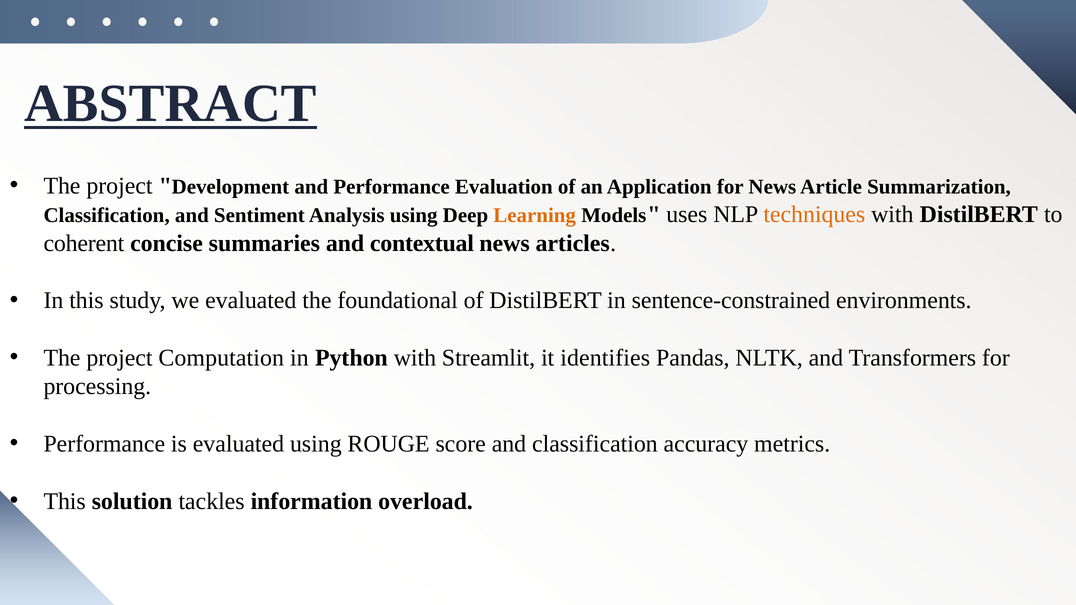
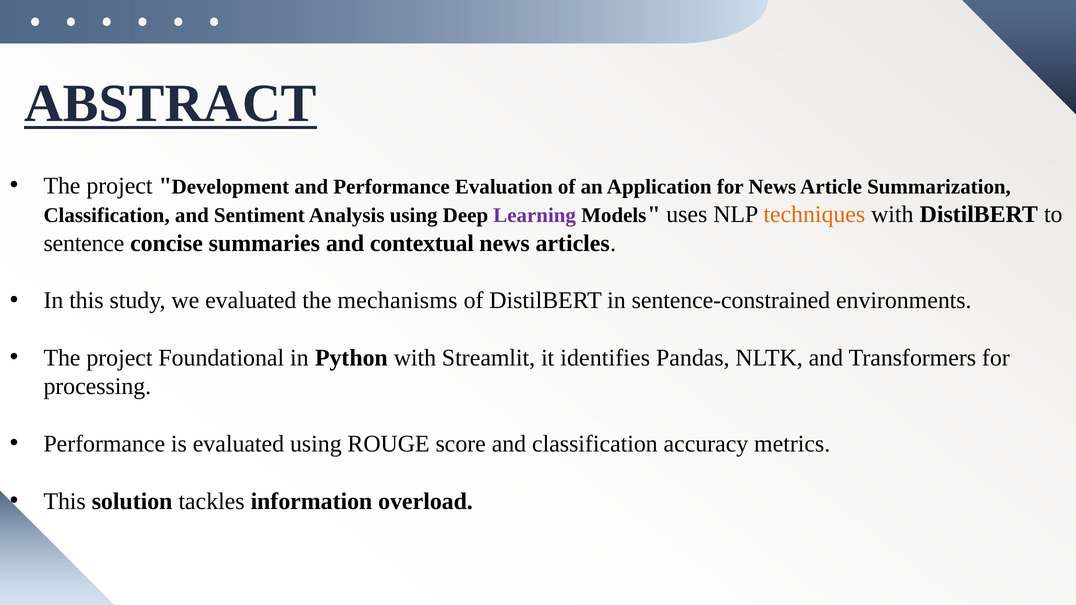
Learning colour: orange -> purple
coherent: coherent -> sentence
foundational: foundational -> mechanisms
Computation: Computation -> Foundational
